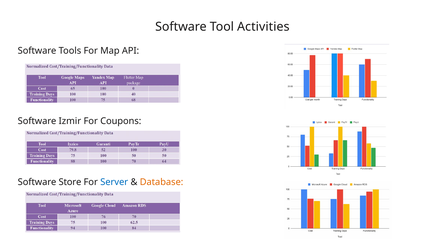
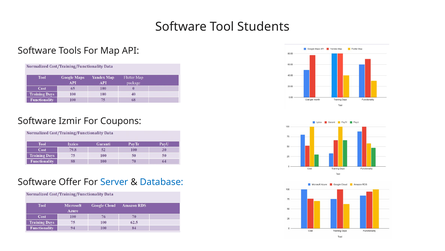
Activities: Activities -> Students
Store: Store -> Offer
Database colour: orange -> blue
